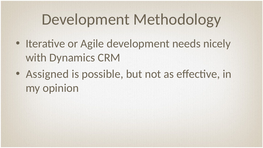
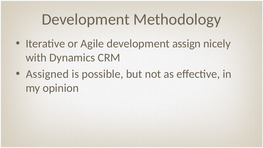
needs: needs -> assign
